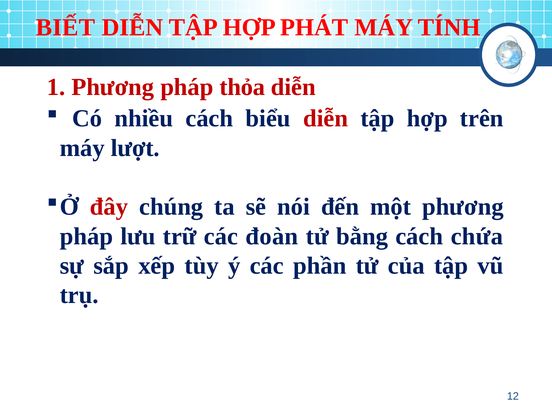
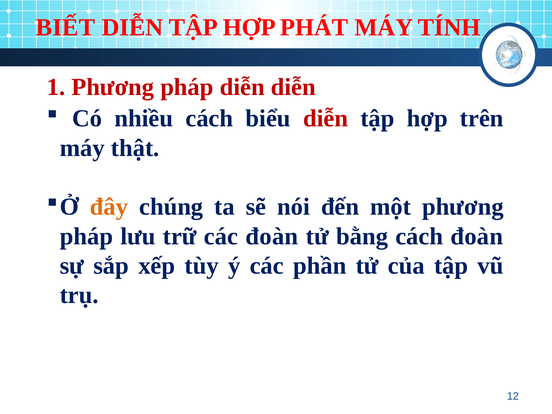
pháp thỏa: thỏa -> diễn
lượt: lượt -> thật
đây colour: red -> orange
cách chứa: chứa -> đoàn
